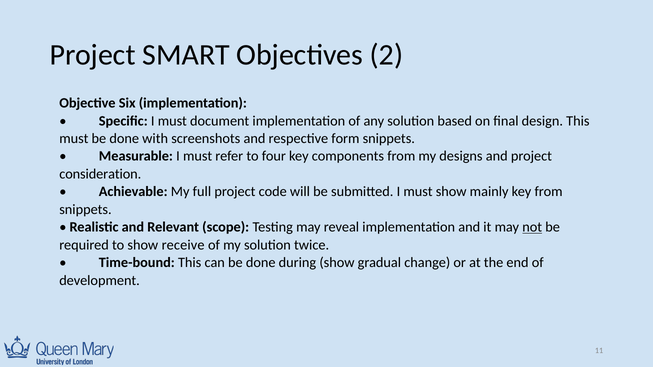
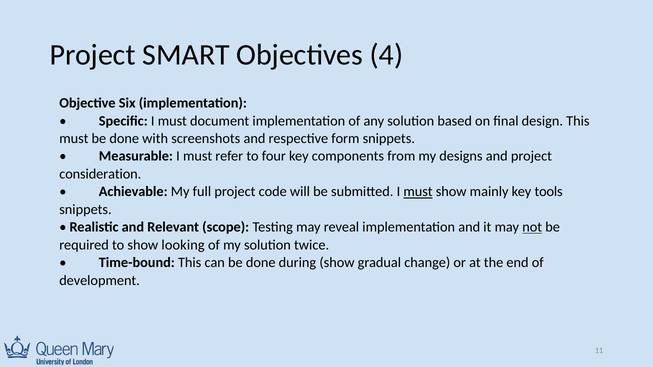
2: 2 -> 4
must at (418, 192) underline: none -> present
key from: from -> tools
receive: receive -> looking
